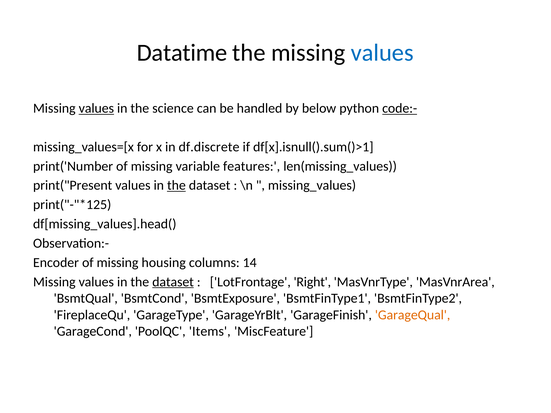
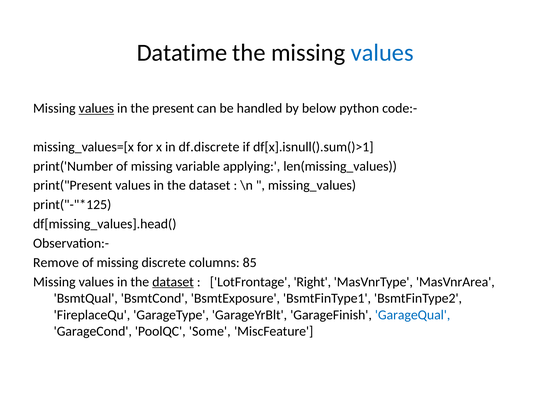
science: science -> present
code:- underline: present -> none
features: features -> applying
the at (176, 186) underline: present -> none
Encoder: Encoder -> Remove
housing: housing -> discrete
14: 14 -> 85
GarageQual colour: orange -> blue
Items: Items -> Some
